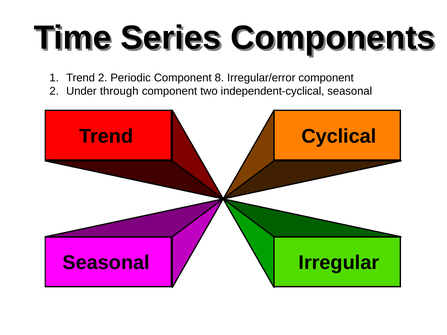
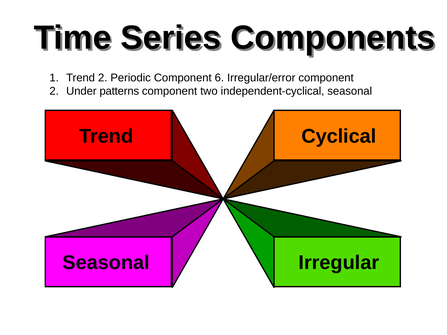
8: 8 -> 6
through: through -> patterns
